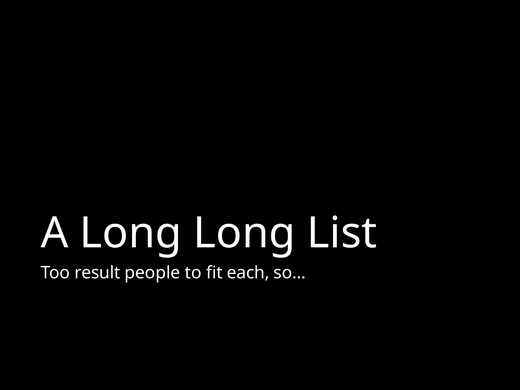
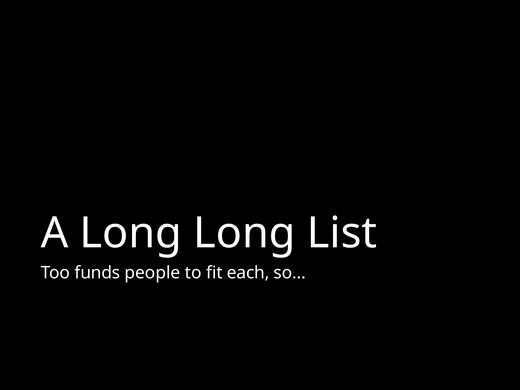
result: result -> funds
